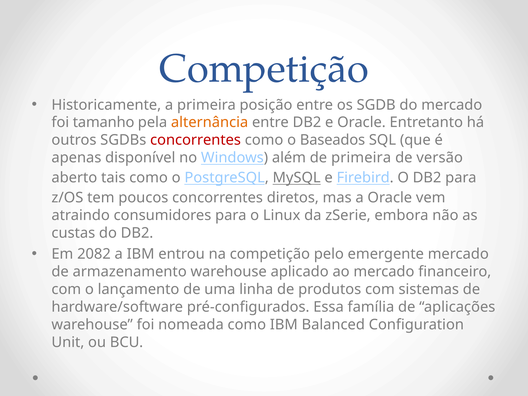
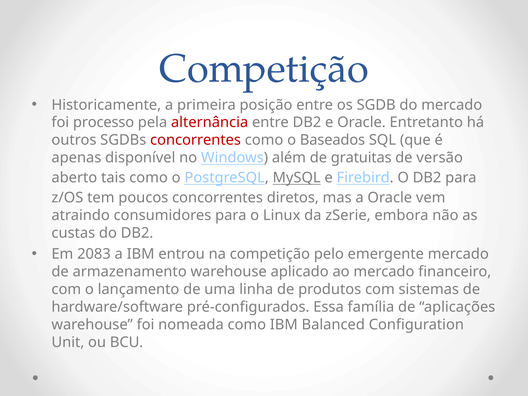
tamanho: tamanho -> processo
alternância colour: orange -> red
de primeira: primeira -> gratuitas
2082: 2082 -> 2083
